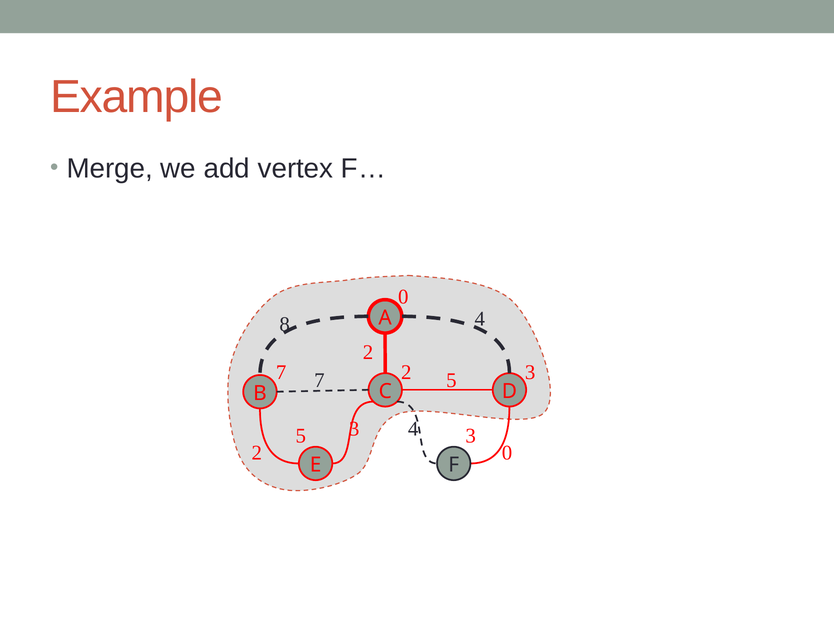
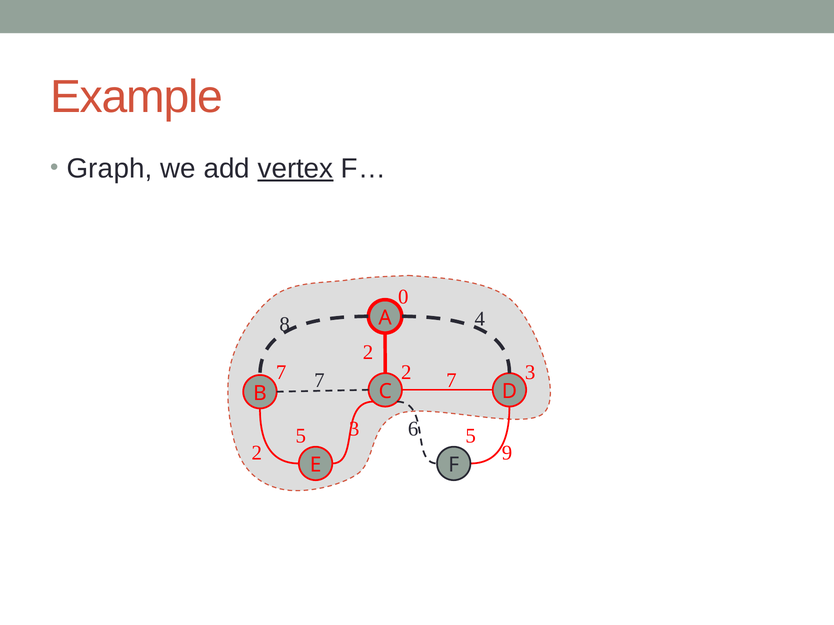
Merge: Merge -> Graph
vertex underline: none -> present
5 at (451, 380): 5 -> 7
4 at (413, 429): 4 -> 6
5 3: 3 -> 5
2 0: 0 -> 9
